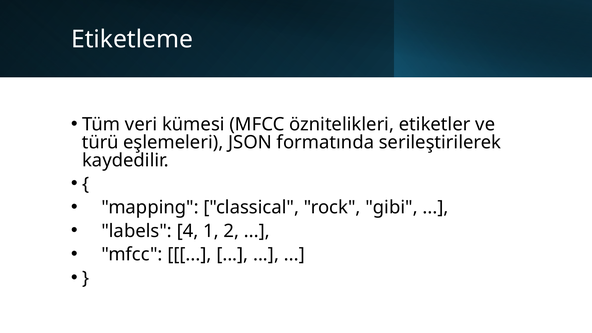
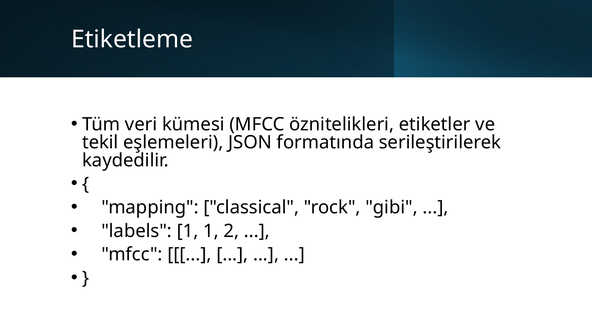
türü: türü -> tekil
labels 4: 4 -> 1
